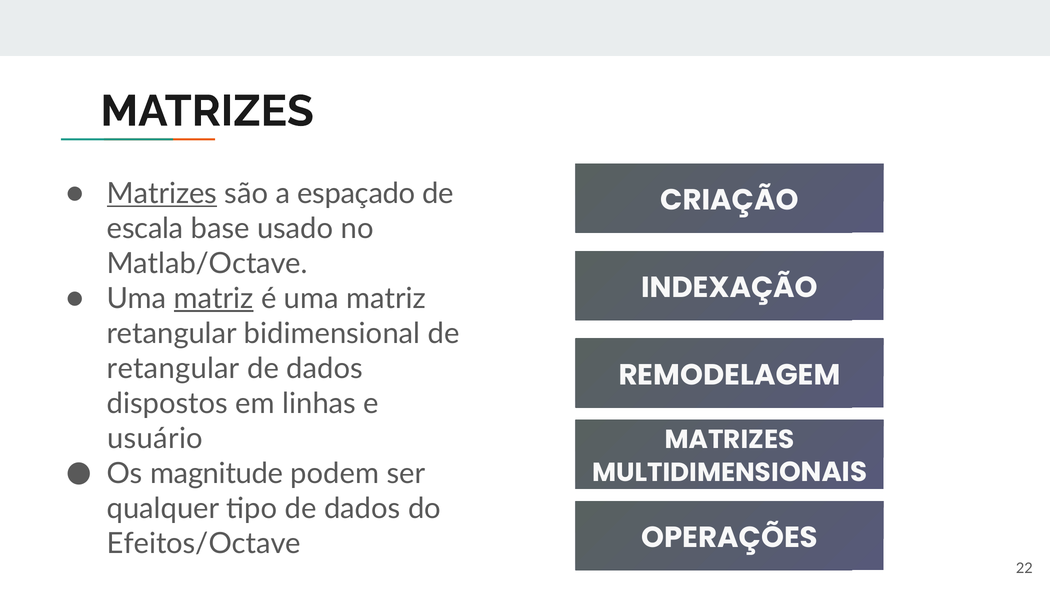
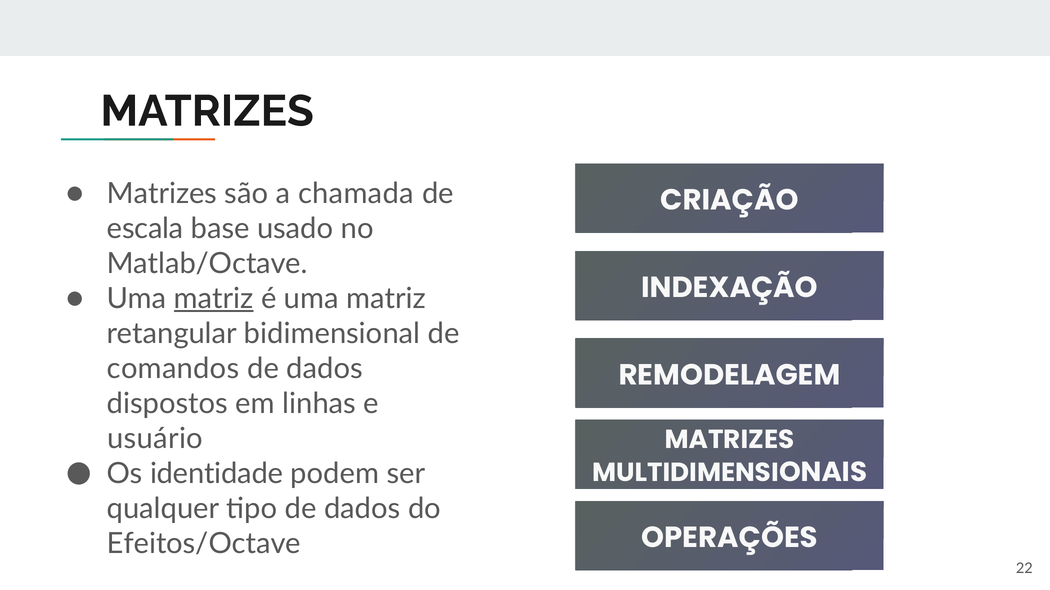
Matrizes at (162, 194) underline: present -> none
espaçado: espaçado -> chamada
retangular at (173, 369): retangular -> comandos
magnitude: magnitude -> identidade
